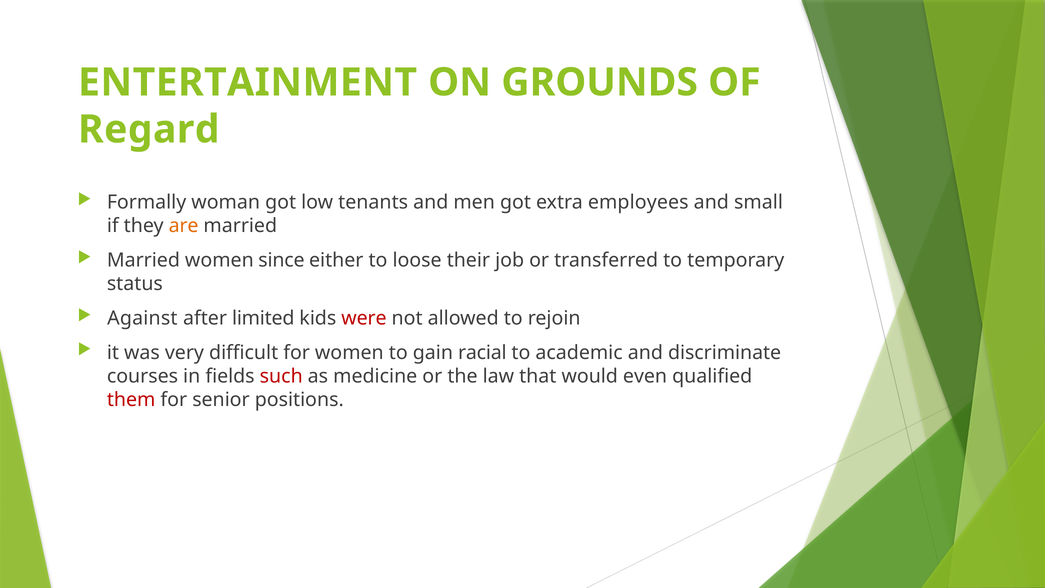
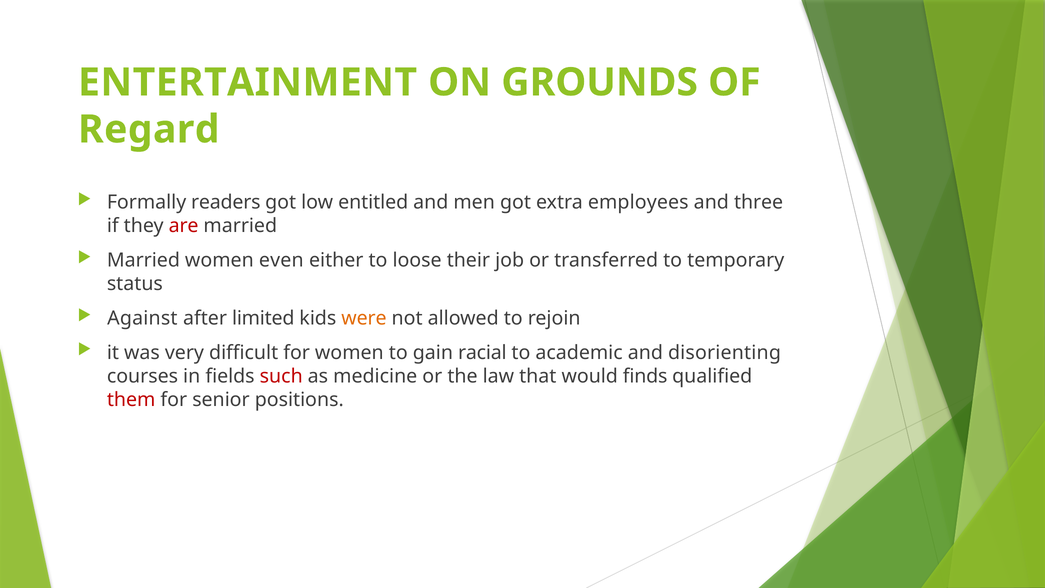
woman: woman -> readers
tenants: tenants -> entitled
small: small -> three
are colour: orange -> red
since: since -> even
were colour: red -> orange
discriminate: discriminate -> disorienting
even: even -> finds
